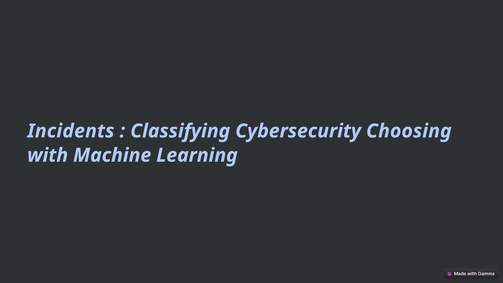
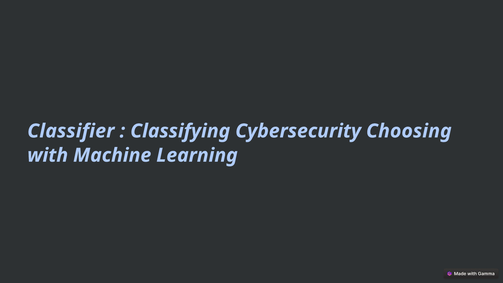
Incidents: Incidents -> Classifier
